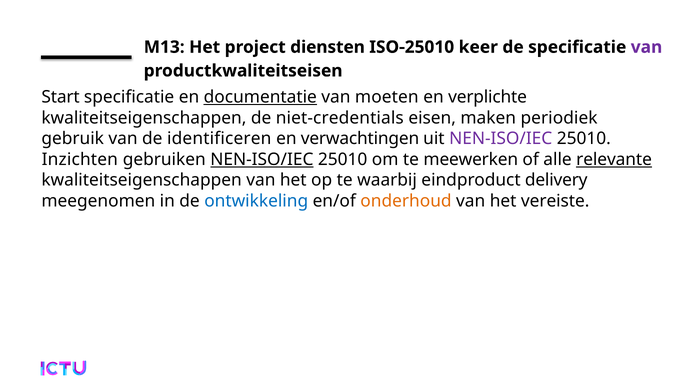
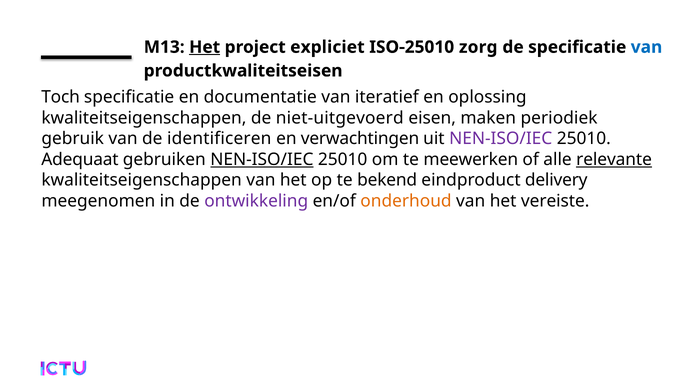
Het at (205, 47) underline: none -> present
diensten: diensten -> expliciet
keer: keer -> zorg
van at (647, 47) colour: purple -> blue
Start: Start -> Toch
documentatie underline: present -> none
moeten: moeten -> iteratief
verplichte: verplichte -> oplossing
niet-credentials: niet-credentials -> niet-uitgevoerd
Inzichten: Inzichten -> Adequaat
waarbij: waarbij -> bekend
ontwikkeling colour: blue -> purple
